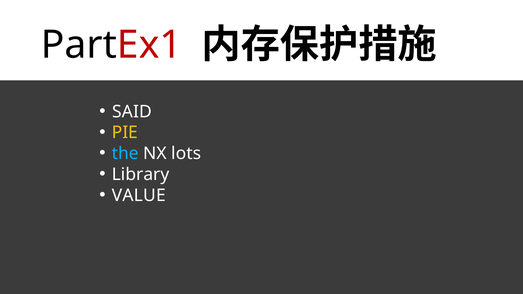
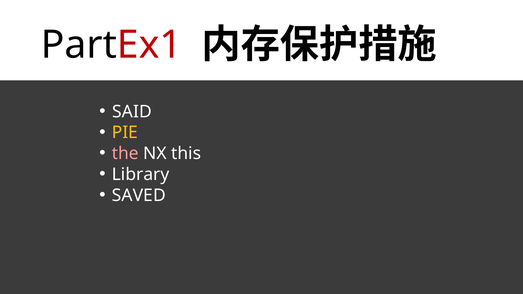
the colour: light blue -> pink
lots: lots -> this
VALUE: VALUE -> SAVED
